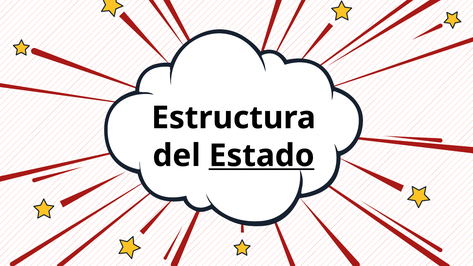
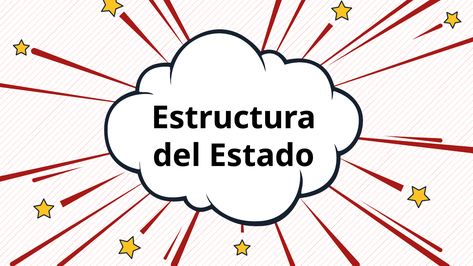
Estado underline: present -> none
